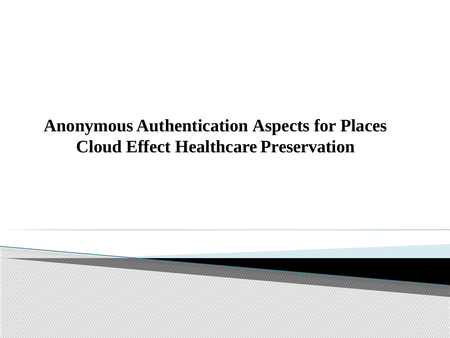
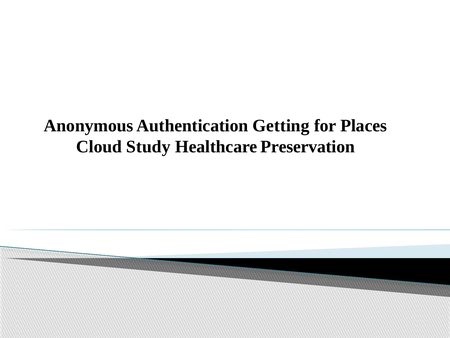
Aspects: Aspects -> Getting
Effect: Effect -> Study
